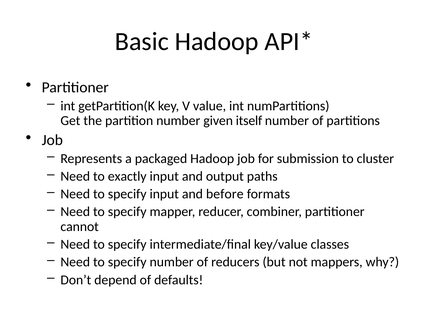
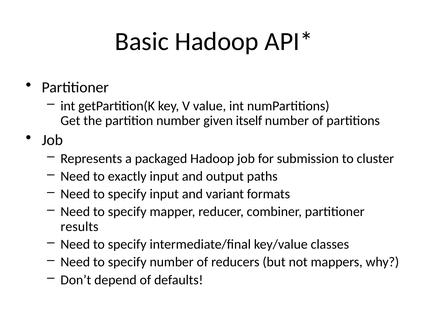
before: before -> variant
cannot: cannot -> results
